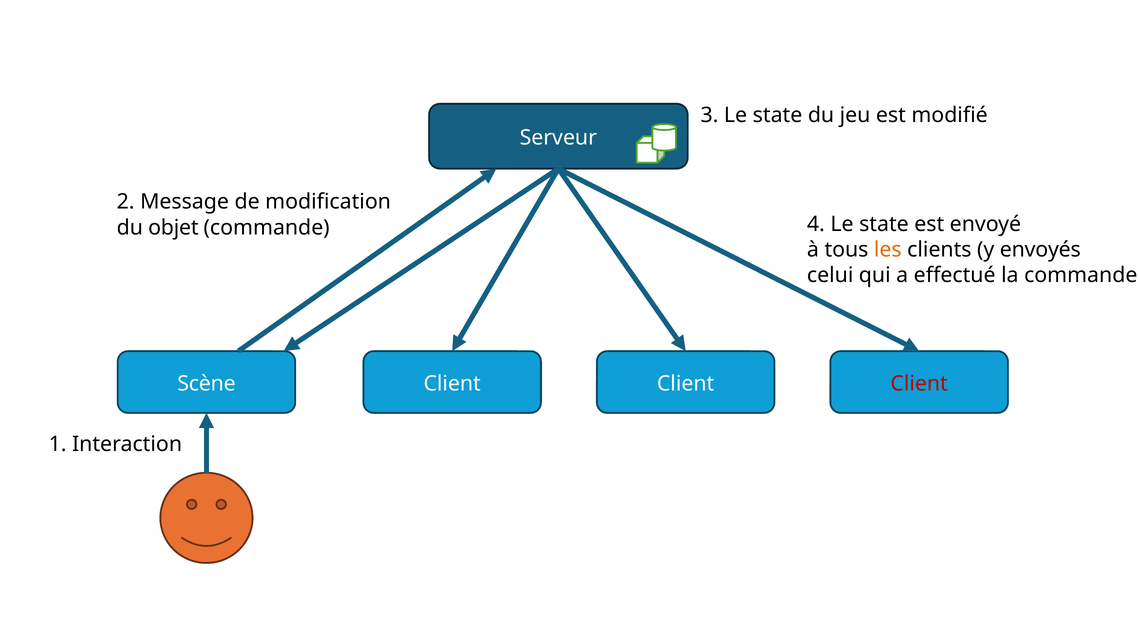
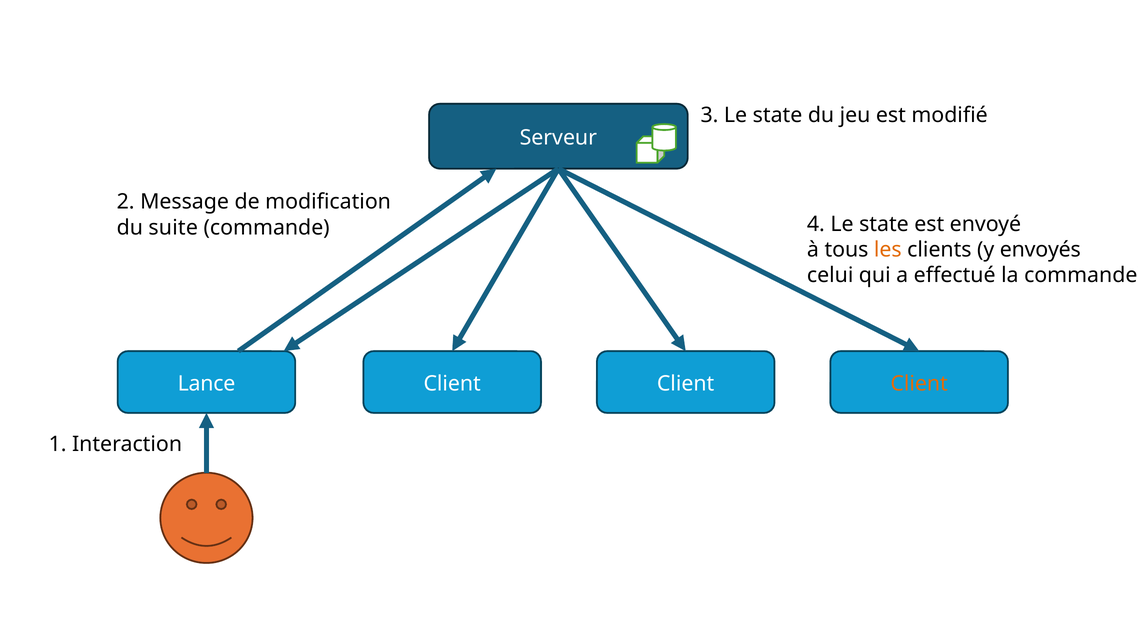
objet: objet -> suite
Scène: Scène -> Lance
Client at (919, 384) colour: red -> orange
